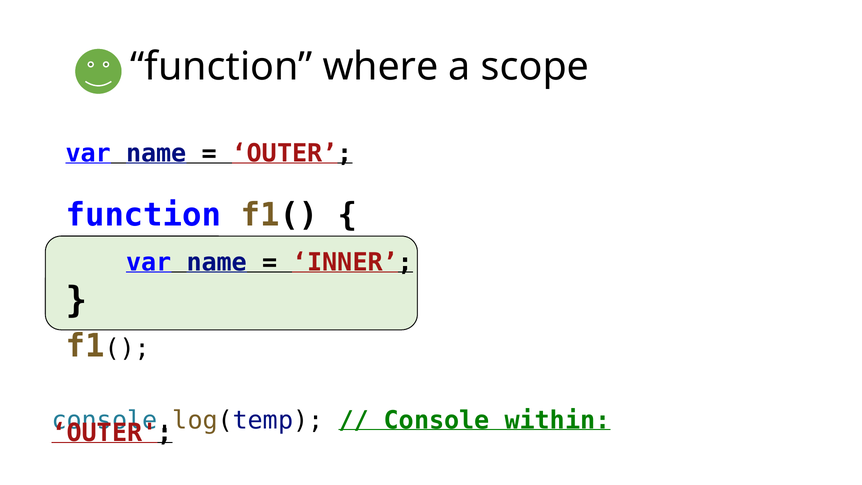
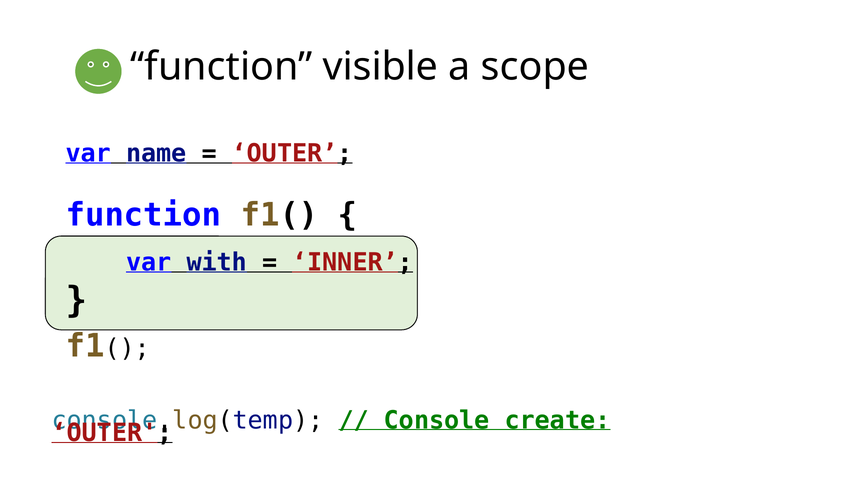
where: where -> visible
name at (217, 262): name -> with
within: within -> create
